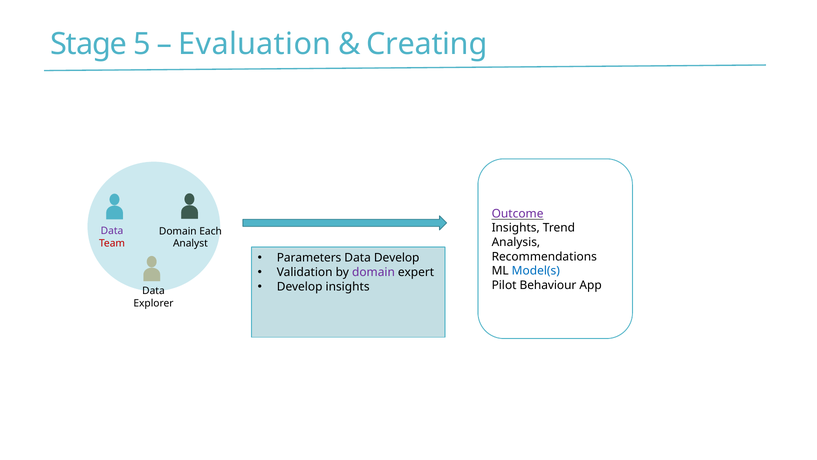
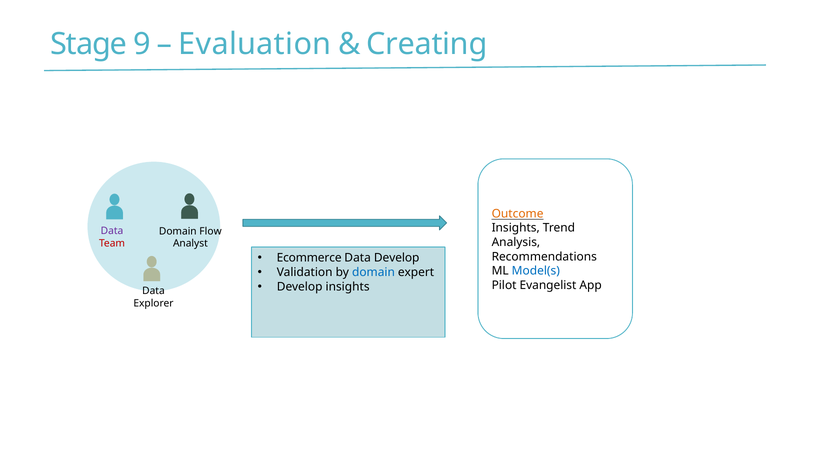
5: 5 -> 9
Outcome colour: purple -> orange
Each: Each -> Flow
Parameters: Parameters -> Ecommerce
domain at (373, 272) colour: purple -> blue
Behaviour: Behaviour -> Evangelist
